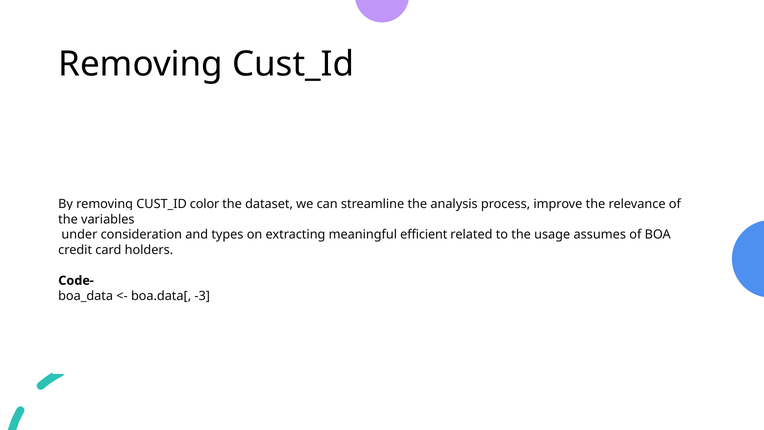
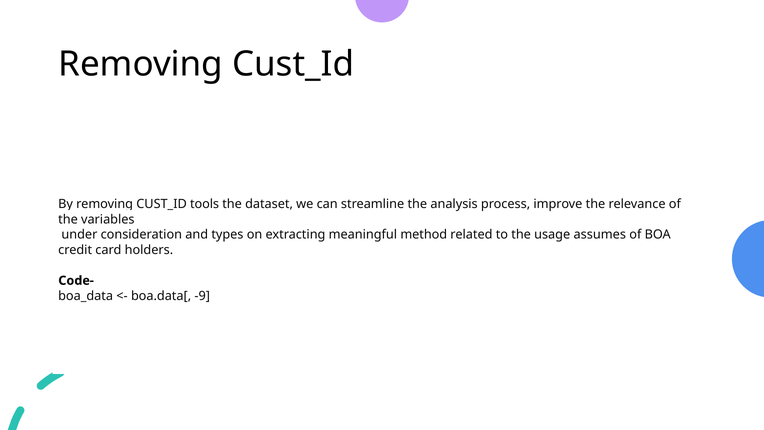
color: color -> tools
efficient: efficient -> method
-3: -3 -> -9
